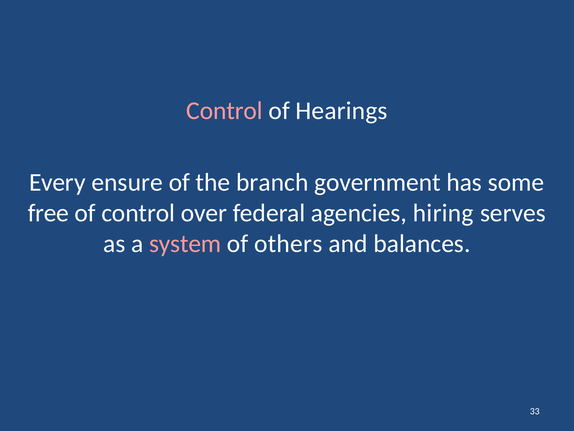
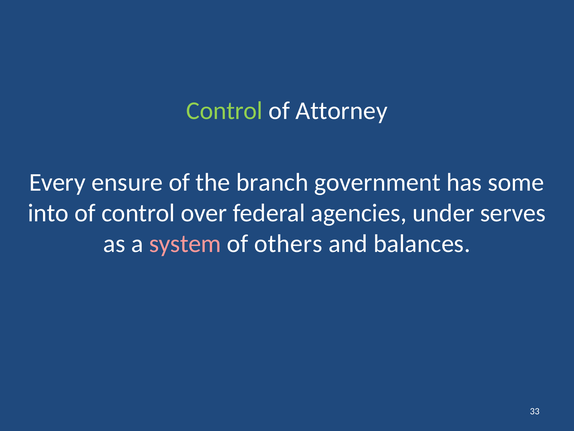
Control at (225, 111) colour: pink -> light green
Hearings: Hearings -> Attorney
free: free -> into
hiring: hiring -> under
